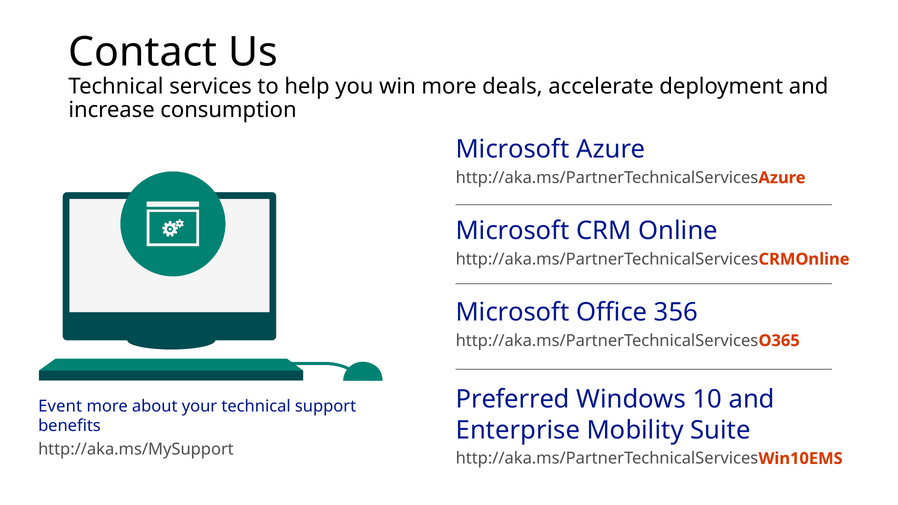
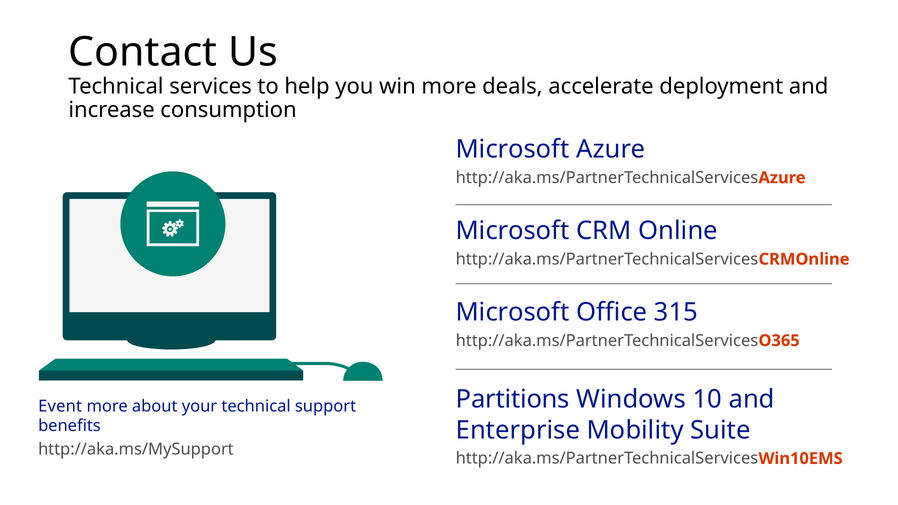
356: 356 -> 315
Preferred: Preferred -> Partitions
